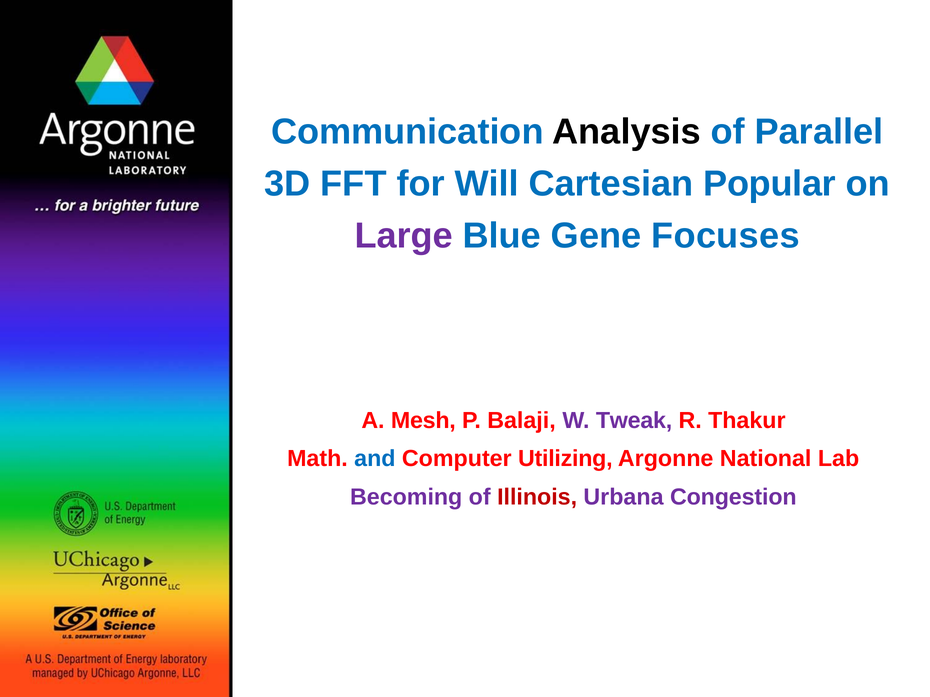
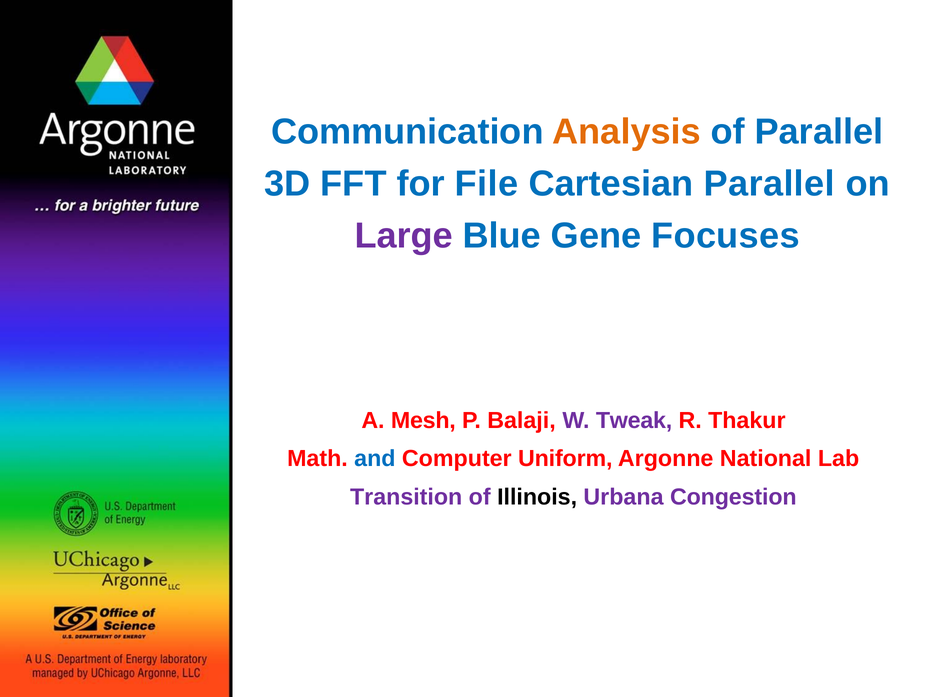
Analysis colour: black -> orange
Will: Will -> File
Cartesian Popular: Popular -> Parallel
Utilizing: Utilizing -> Uniform
Becoming: Becoming -> Transition
Illinois colour: red -> black
